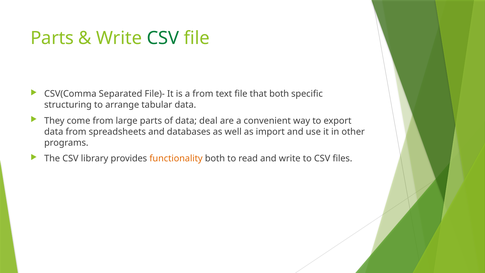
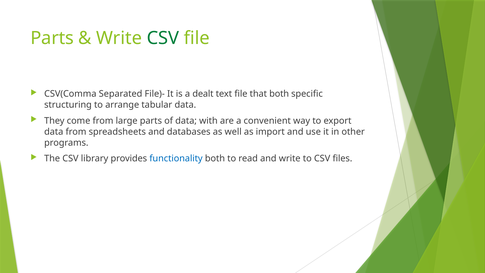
a from: from -> dealt
deal: deal -> with
functionality colour: orange -> blue
